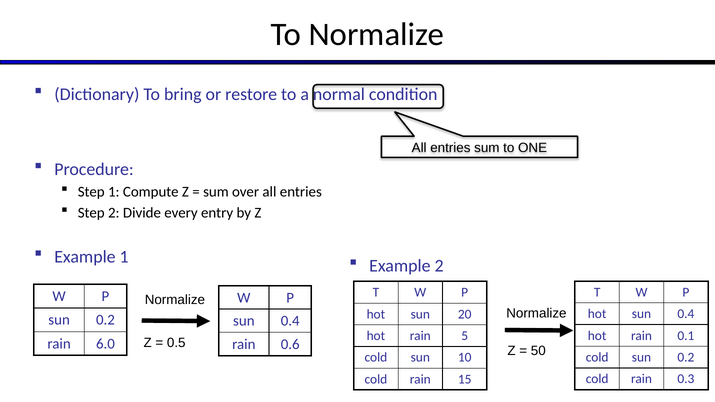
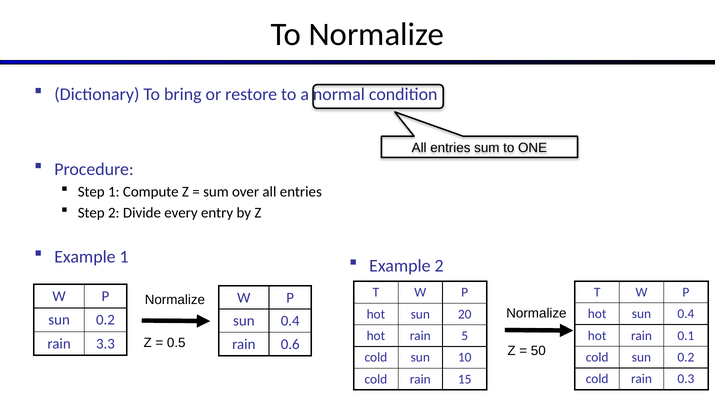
6.0: 6.0 -> 3.3
